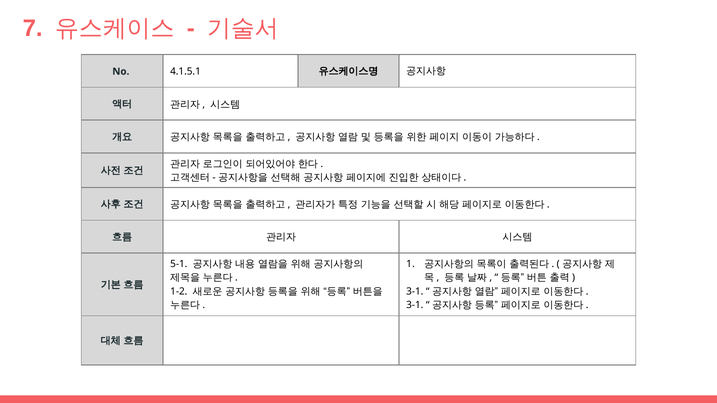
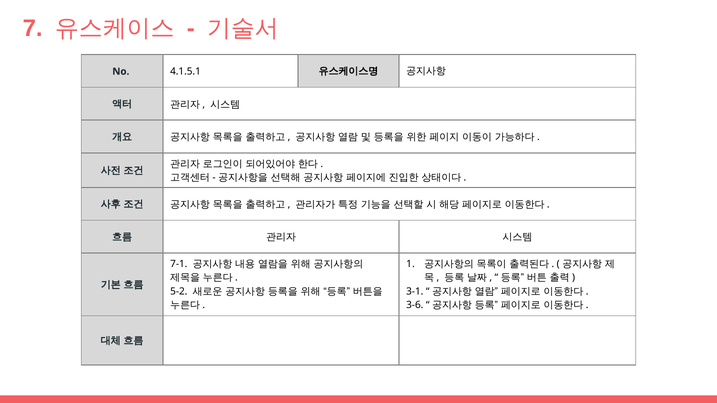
5-1: 5-1 -> 7-1
1-2: 1-2 -> 5-2
3-1 at (415, 305): 3-1 -> 3-6
